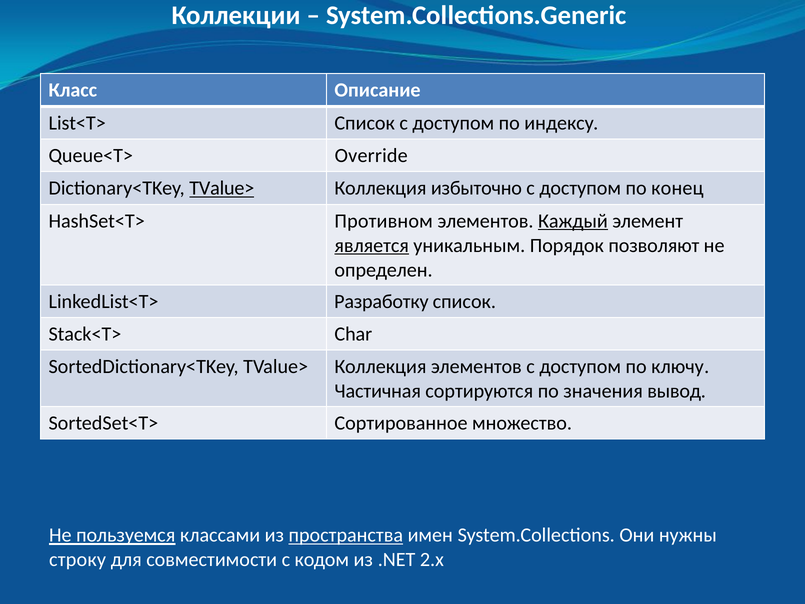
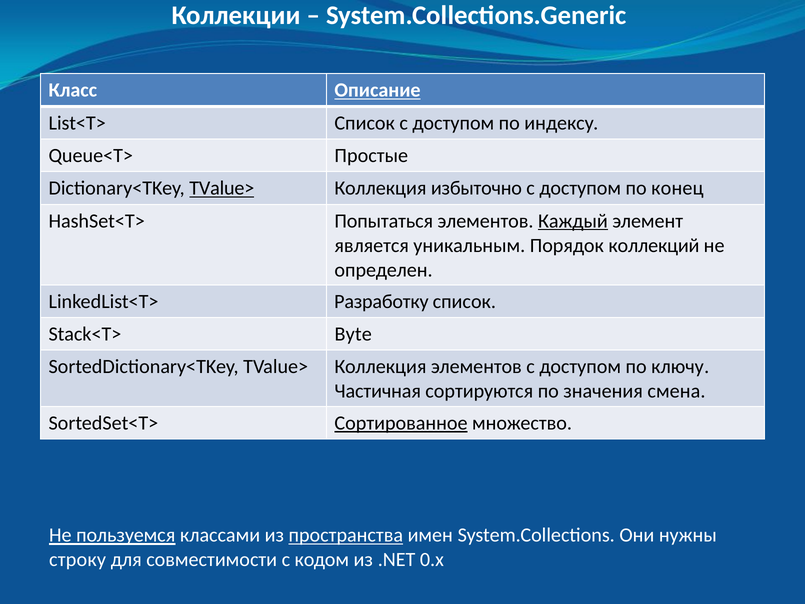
Описание underline: none -> present
Override: Override -> Простые
Противном: Противном -> Попытаться
является underline: present -> none
позволяют: позволяют -> коллекций
Char: Char -> Byte
вывод: вывод -> смена
Сортированное underline: none -> present
2.x: 2.x -> 0.x
